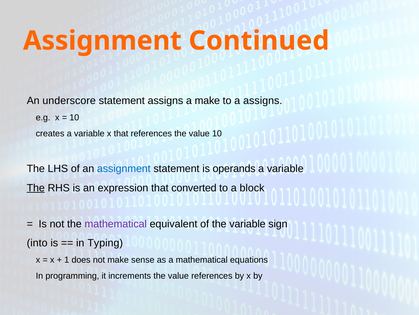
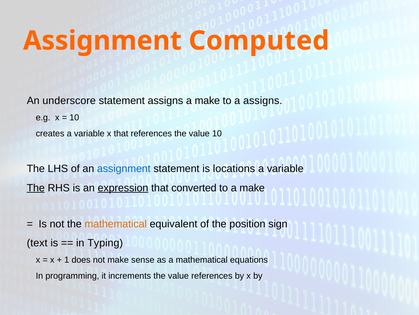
Continued: Continued -> Computed
operands: operands -> locations
expression underline: none -> present
to a block: block -> make
mathematical at (116, 224) colour: purple -> orange
the variable: variable -> position
into: into -> text
